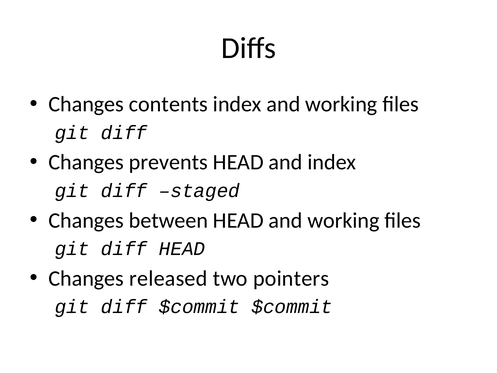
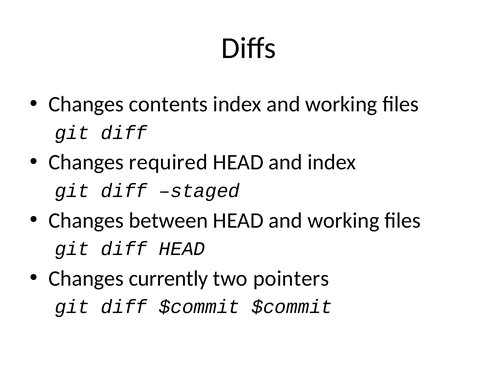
prevents: prevents -> required
released: released -> currently
